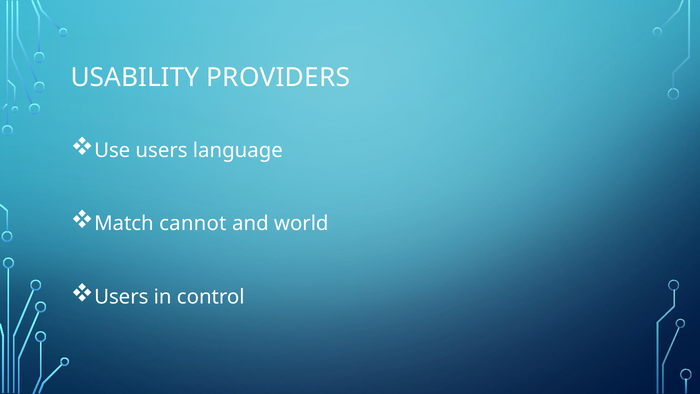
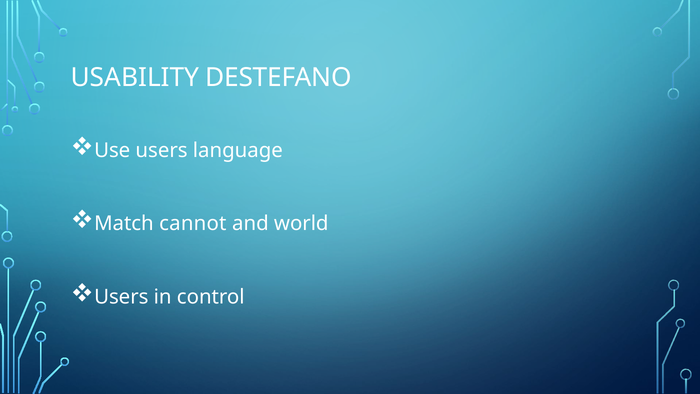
PROVIDERS: PROVIDERS -> DESTEFANO
